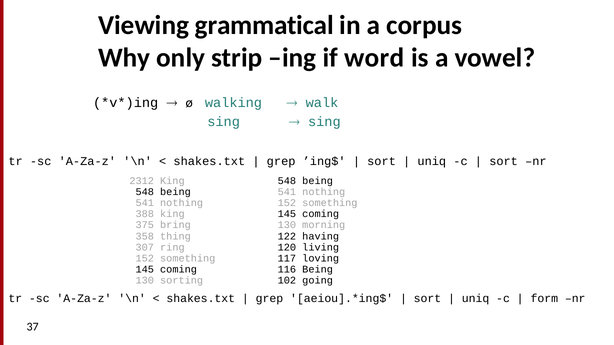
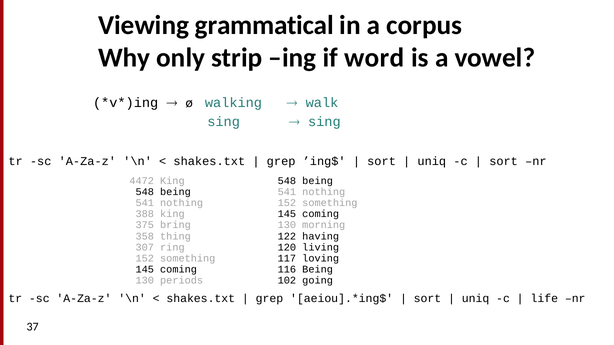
2312: 2312 -> 4472
sorting: sorting -> periods
form: form -> life
